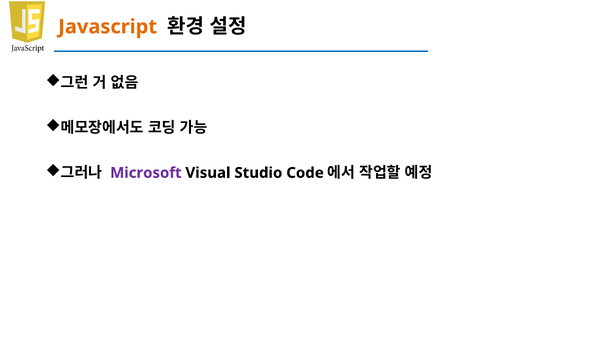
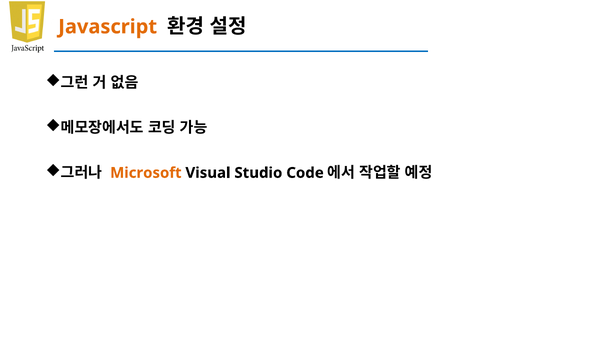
Microsoft colour: purple -> orange
